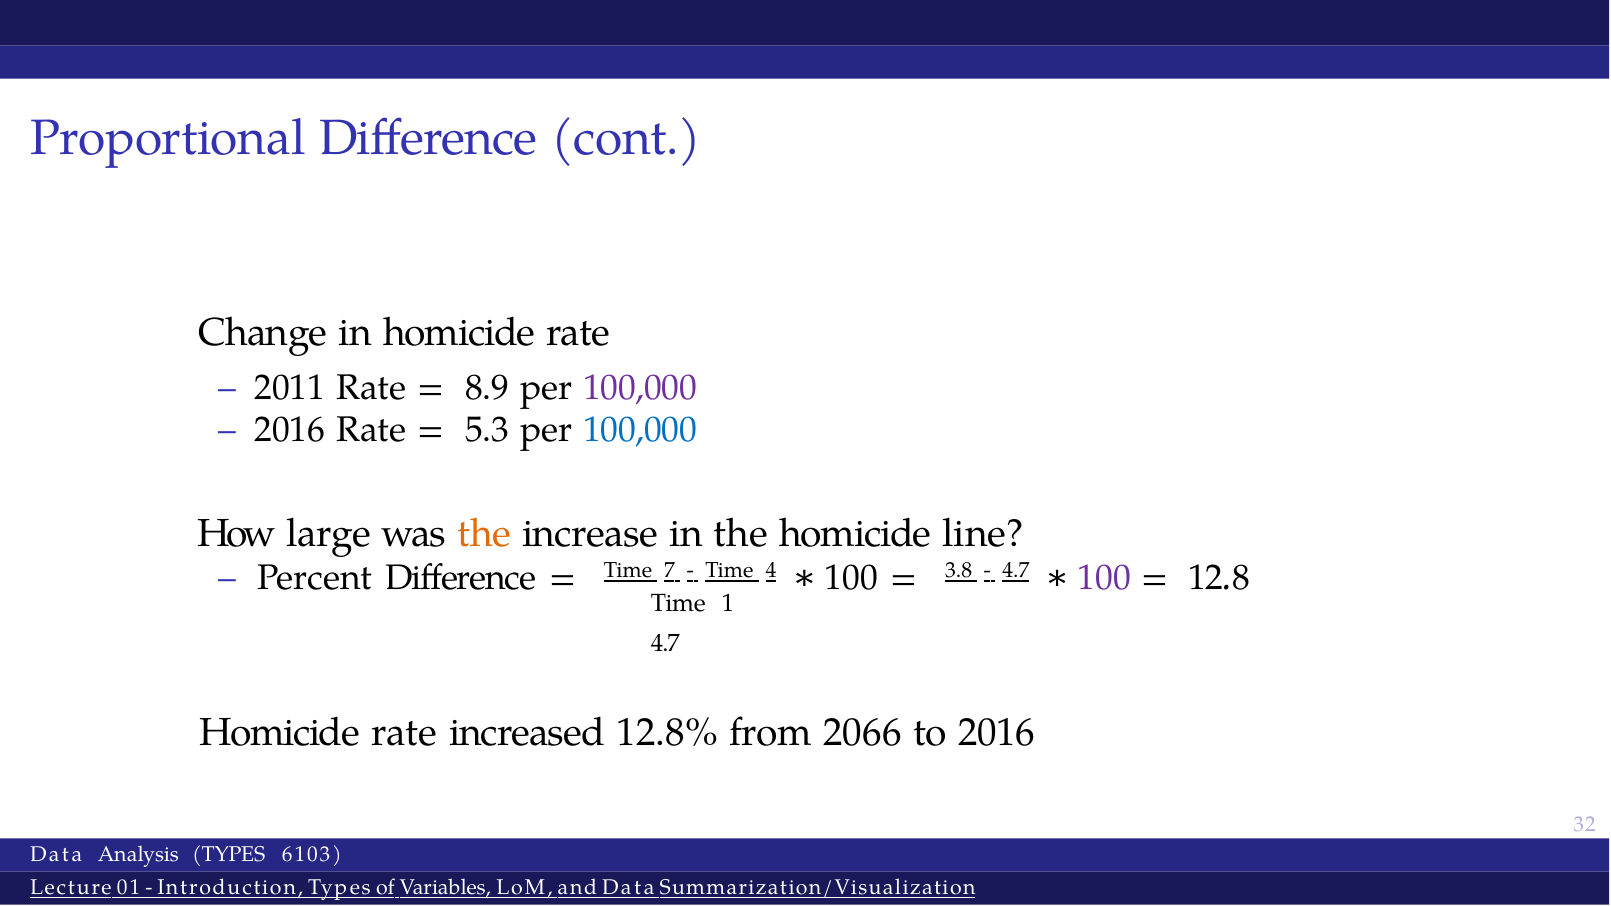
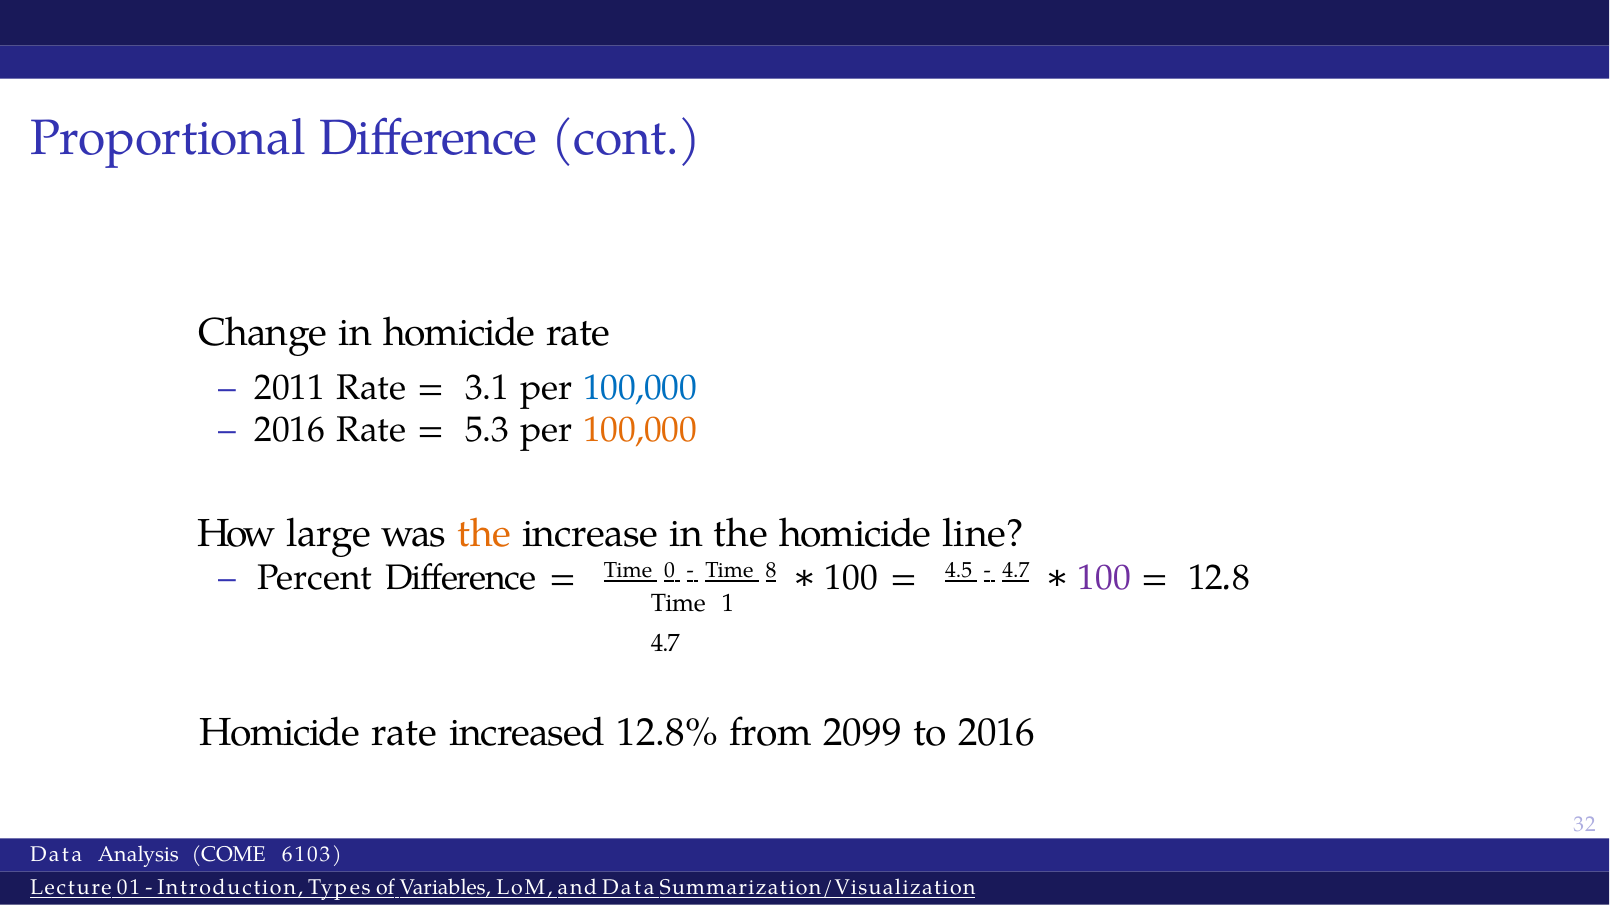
8.9: 8.9 -> 3.1
100,000 at (640, 388) colour: purple -> blue
100,000 at (640, 430) colour: blue -> orange
7: 7 -> 0
4: 4 -> 8
3.8: 3.8 -> 4.5
2066: 2066 -> 2099
Analysis TYPES: TYPES -> COME
